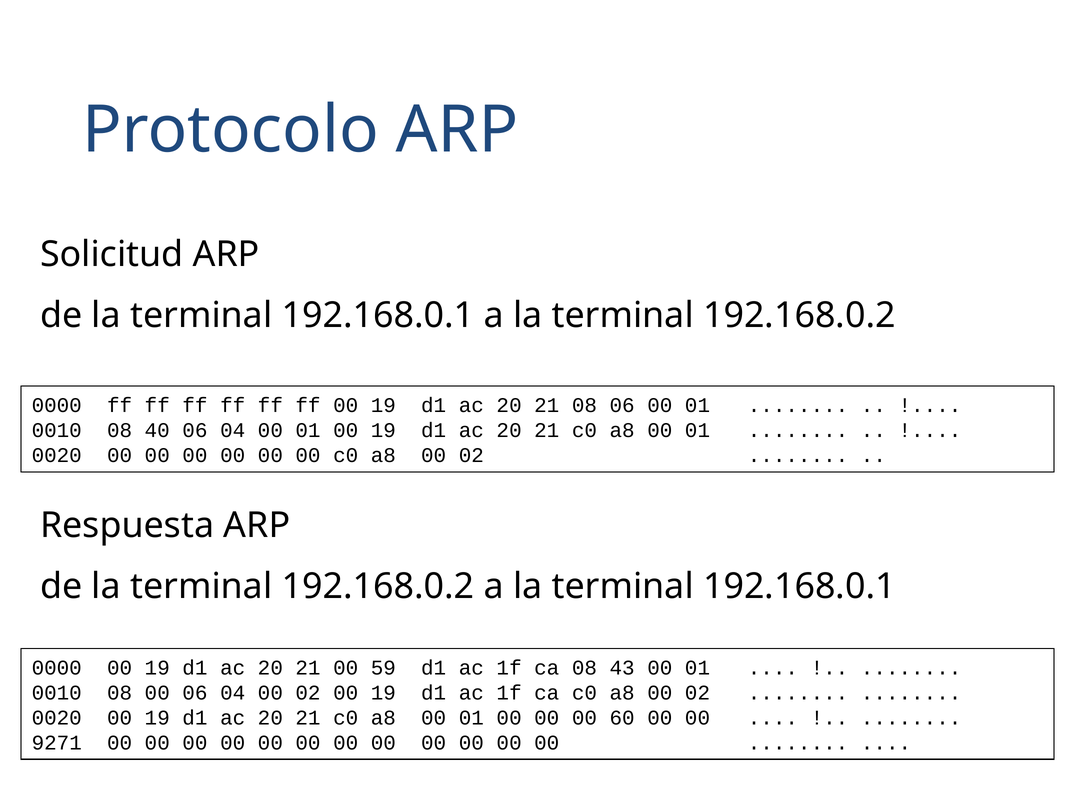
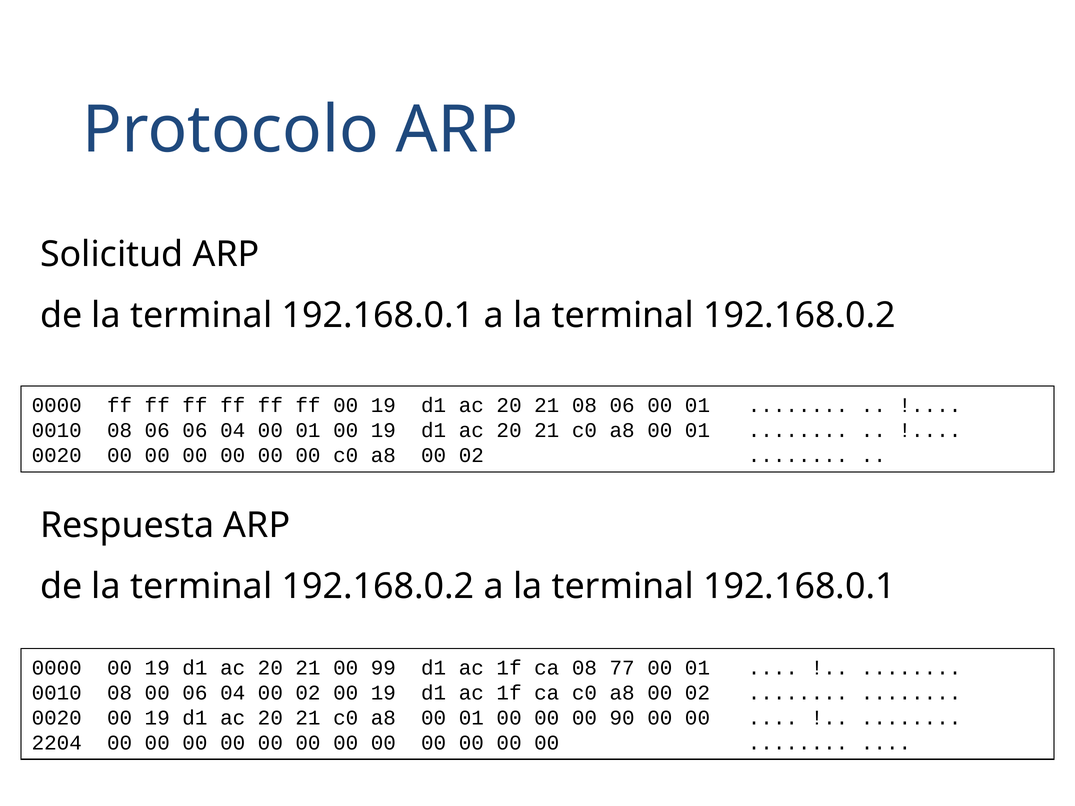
0010 08 40: 40 -> 06
59: 59 -> 99
43: 43 -> 77
60: 60 -> 90
9271: 9271 -> 2204
